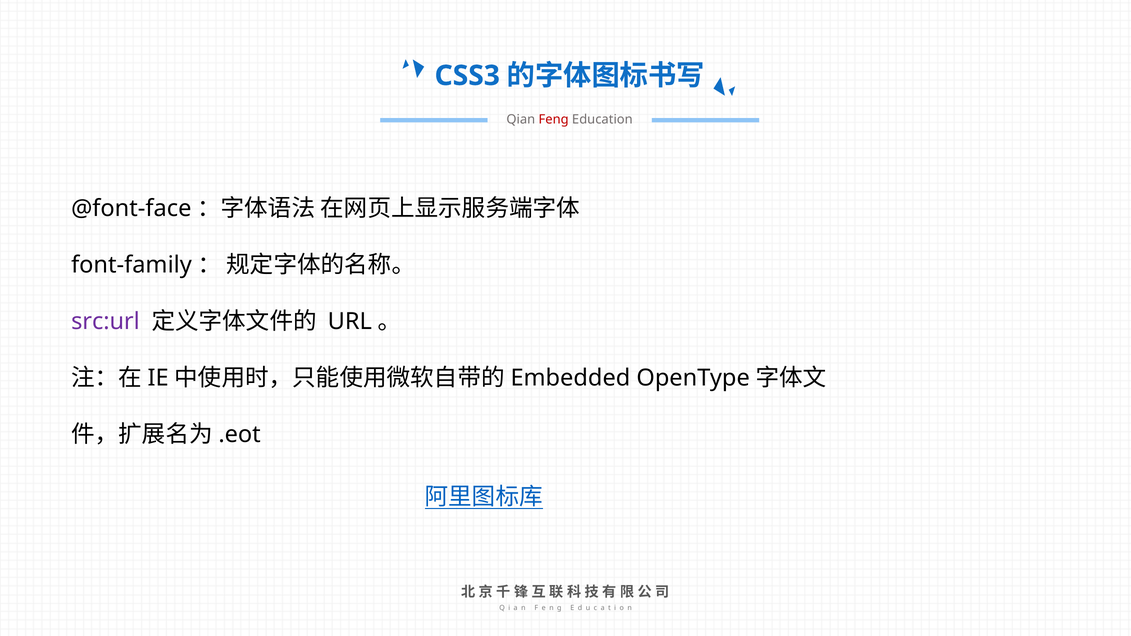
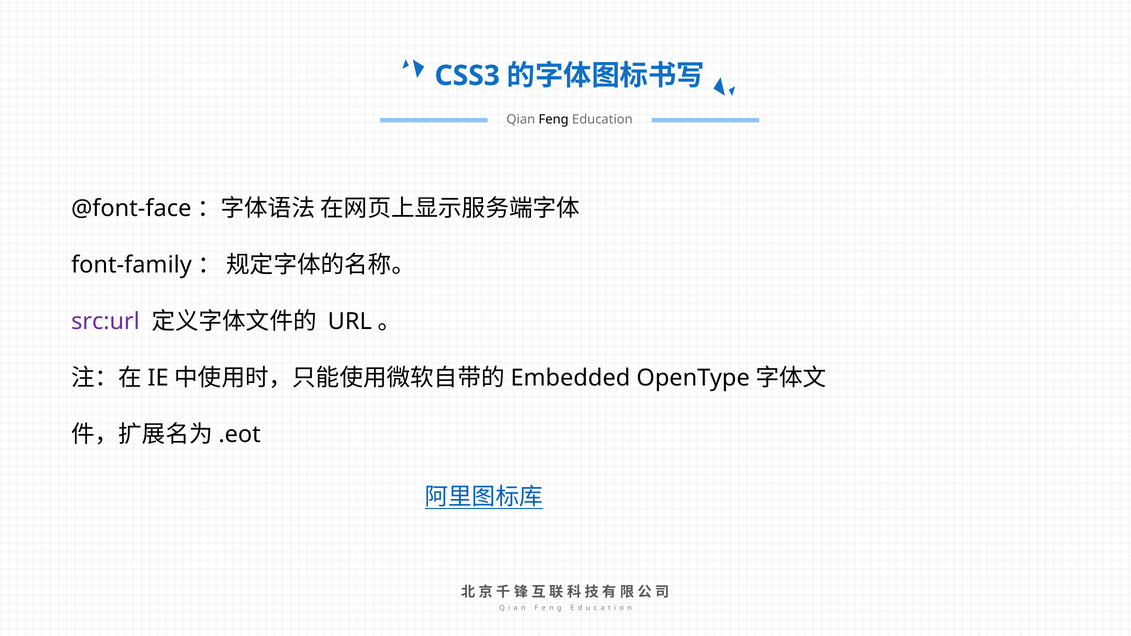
Feng colour: red -> black
